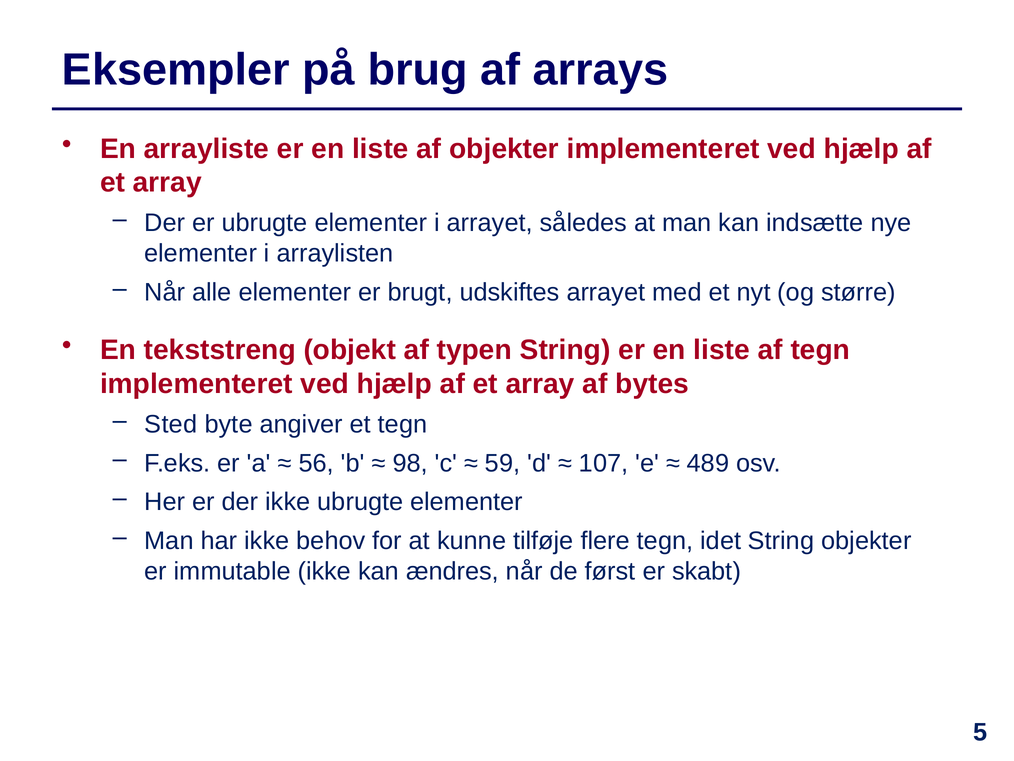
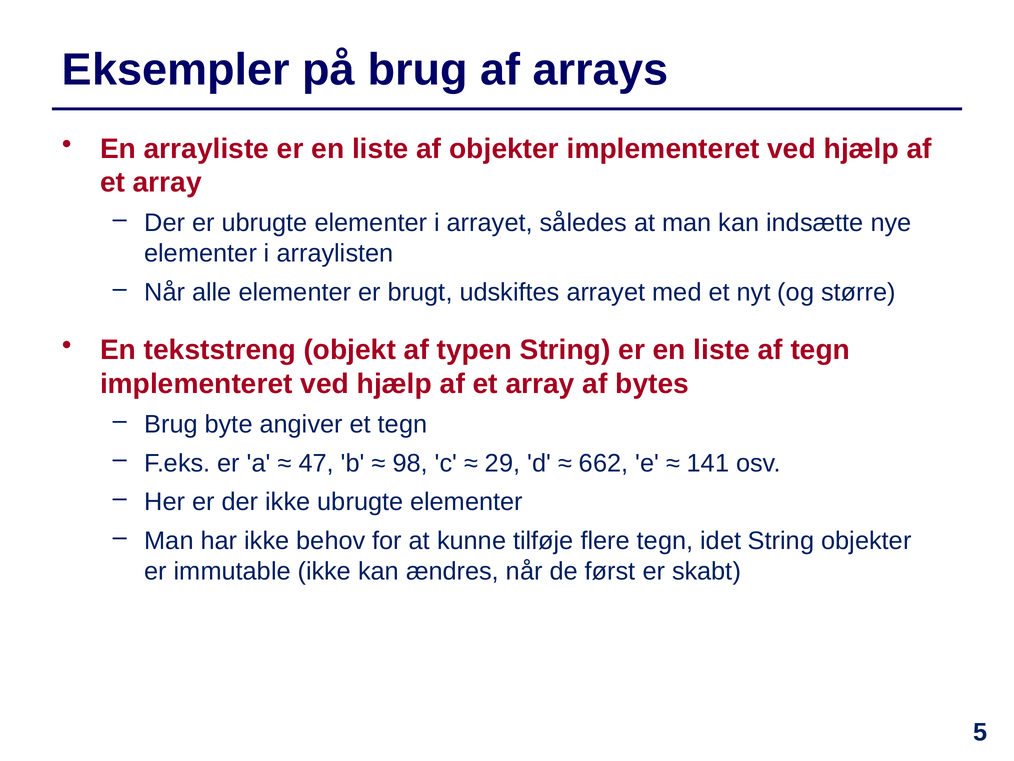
Sted at (171, 424): Sted -> Brug
56: 56 -> 47
59: 59 -> 29
107: 107 -> 662
489: 489 -> 141
